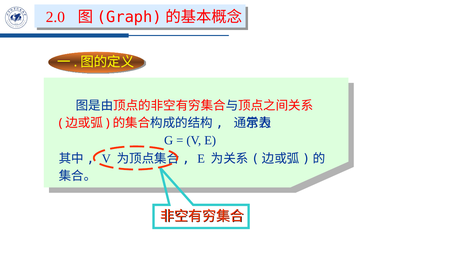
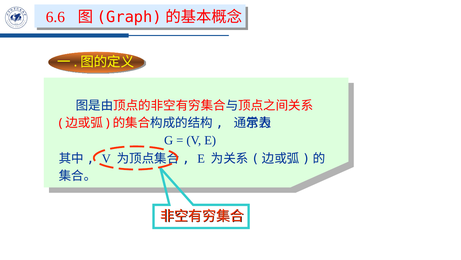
2.0: 2.0 -> 6.6
